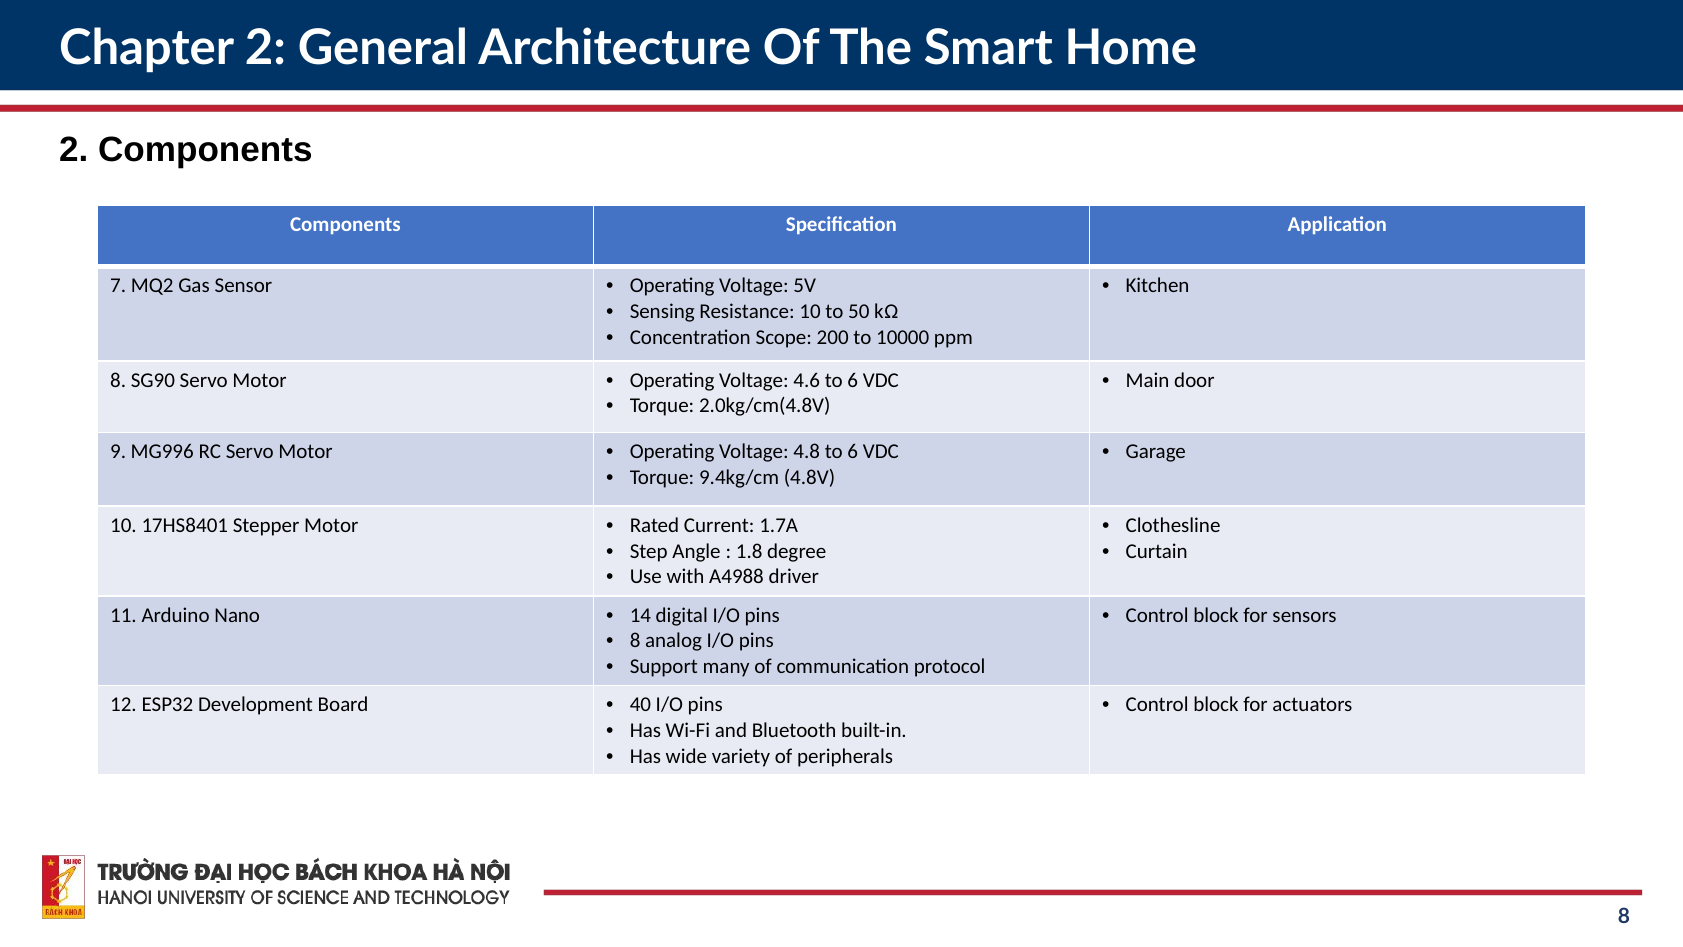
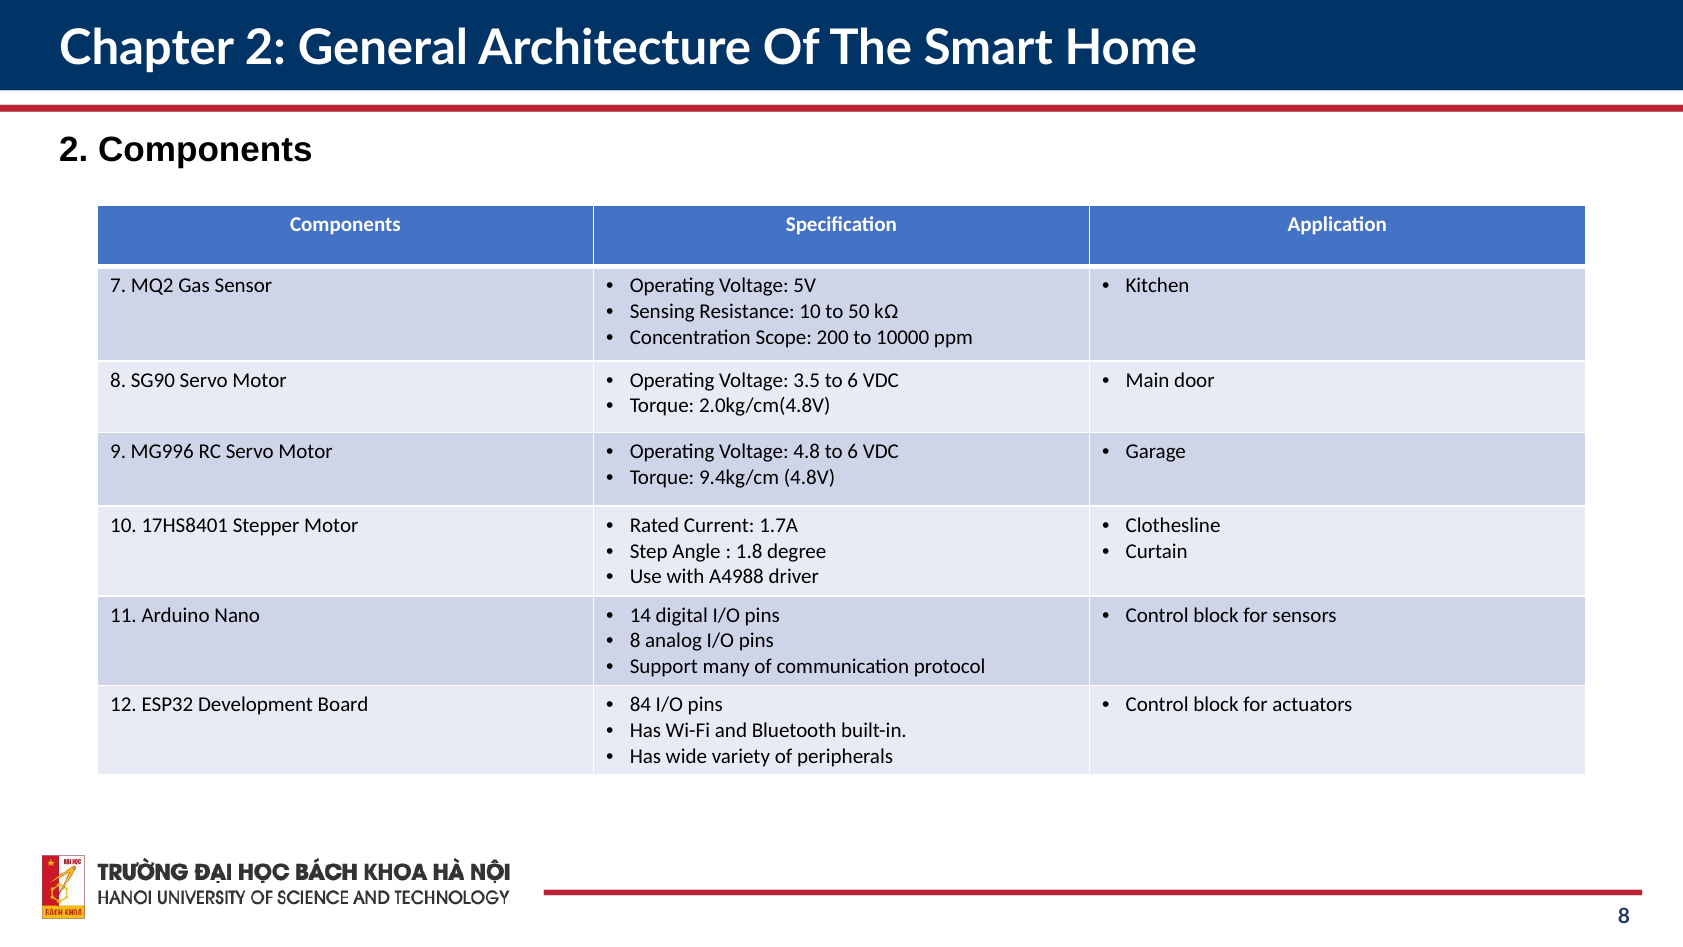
4.6: 4.6 -> 3.5
40: 40 -> 84
